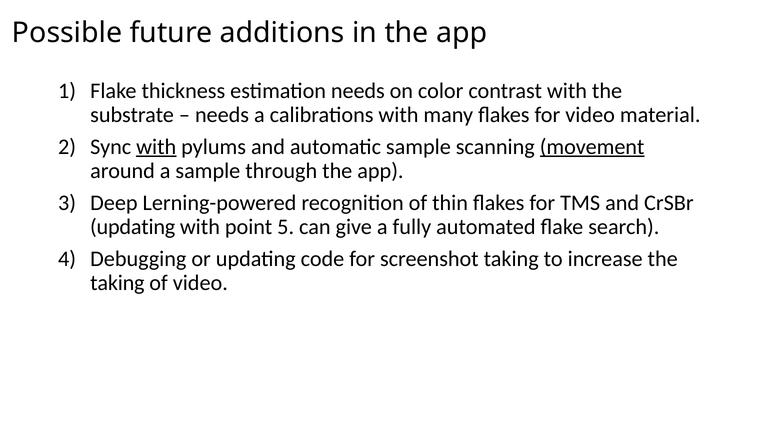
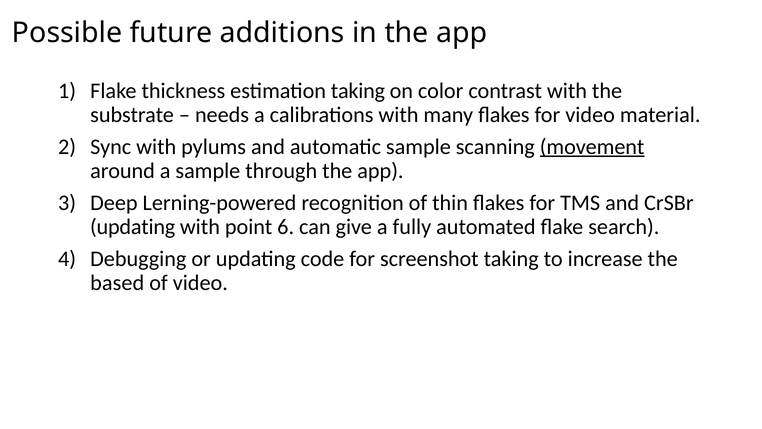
estimation needs: needs -> taking
with at (156, 147) underline: present -> none
5: 5 -> 6
taking at (117, 283): taking -> based
